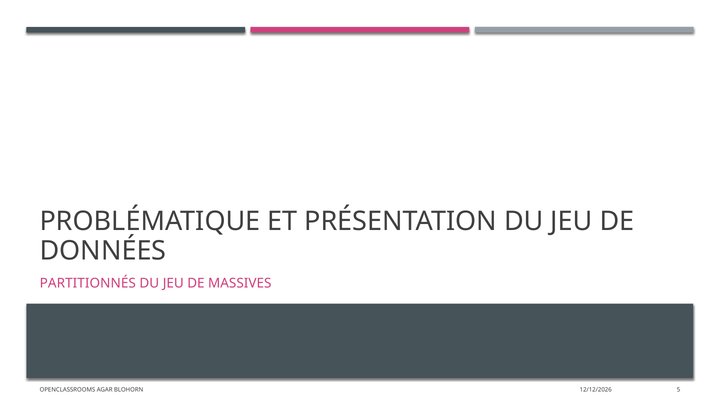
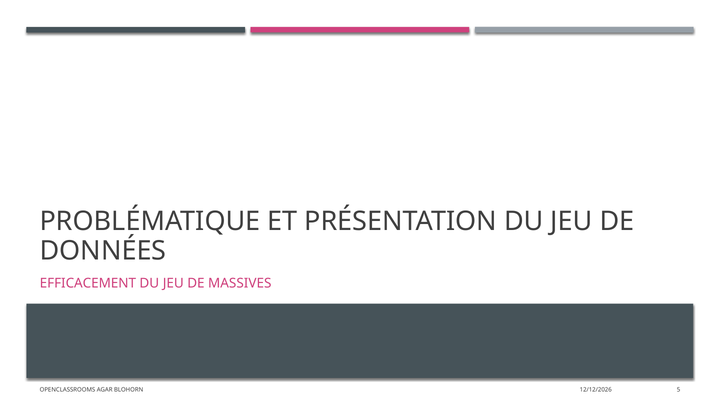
PARTITIONNÉS: PARTITIONNÉS -> EFFICACEMENT
